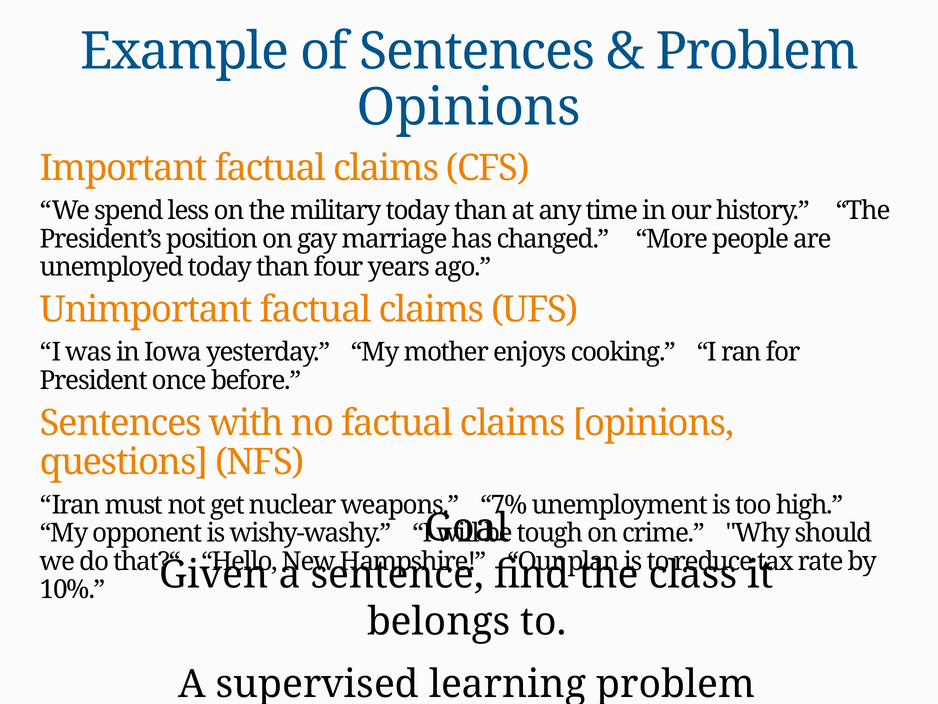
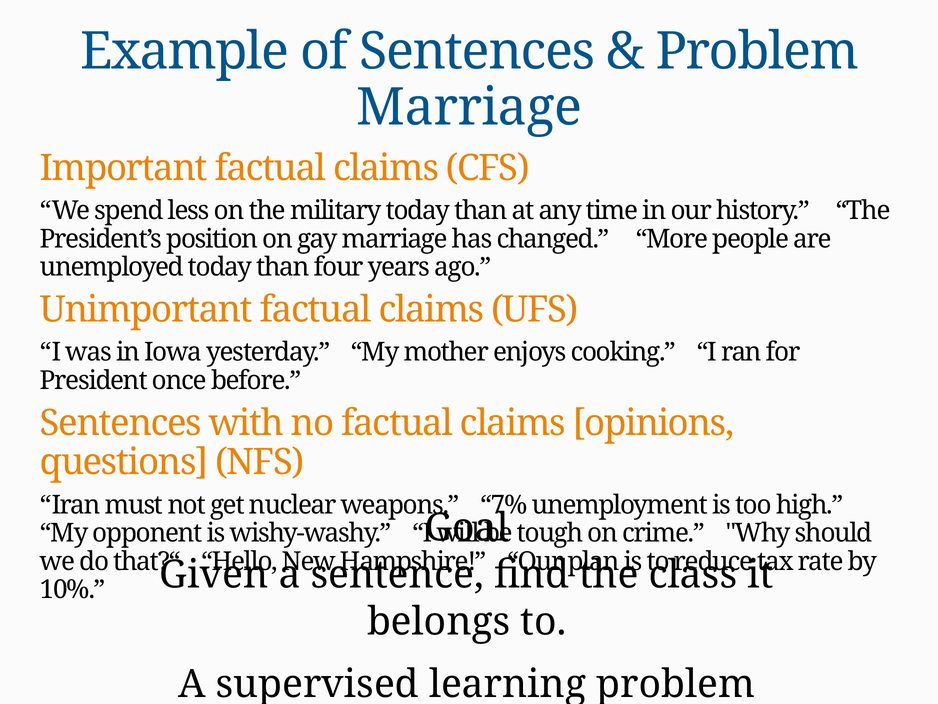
Opinions at (469, 108): Opinions -> Marriage
